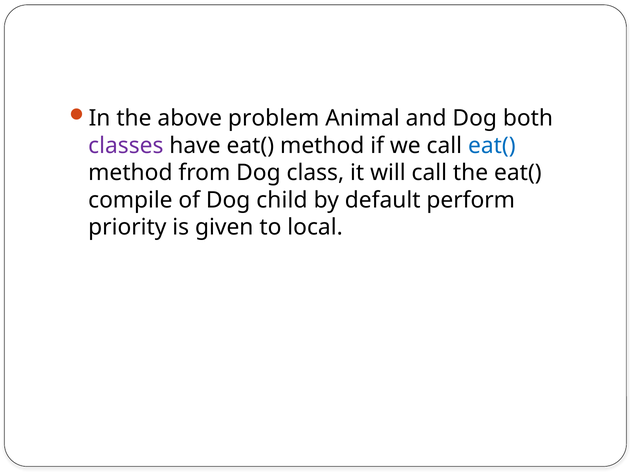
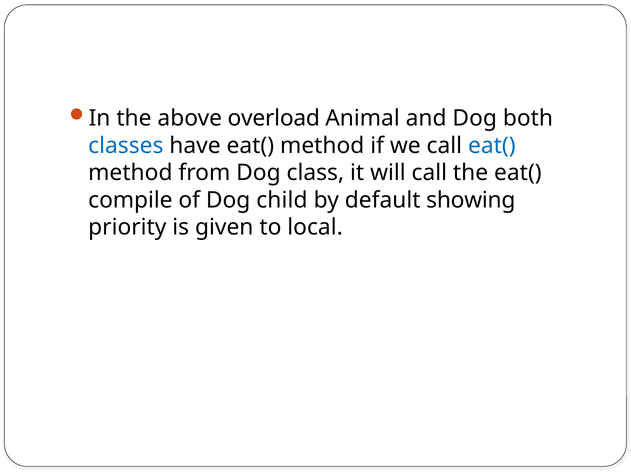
problem: problem -> overload
classes colour: purple -> blue
perform: perform -> showing
